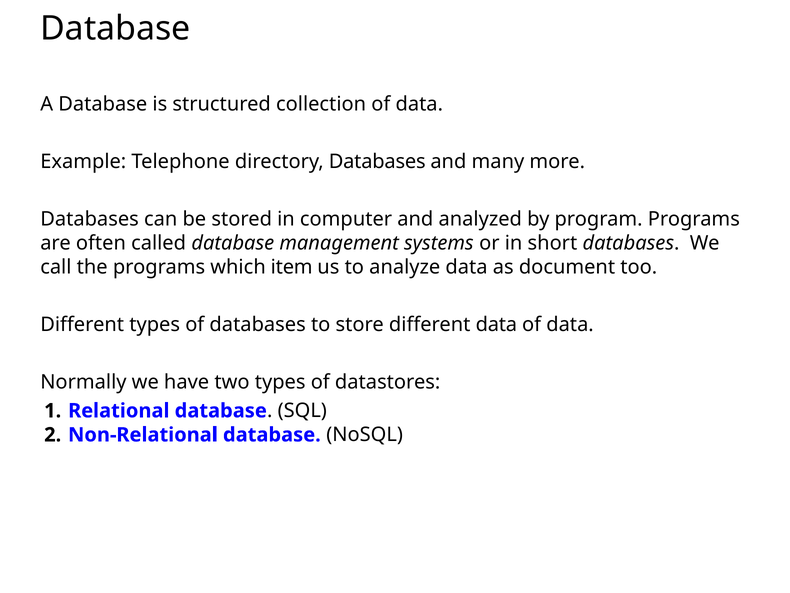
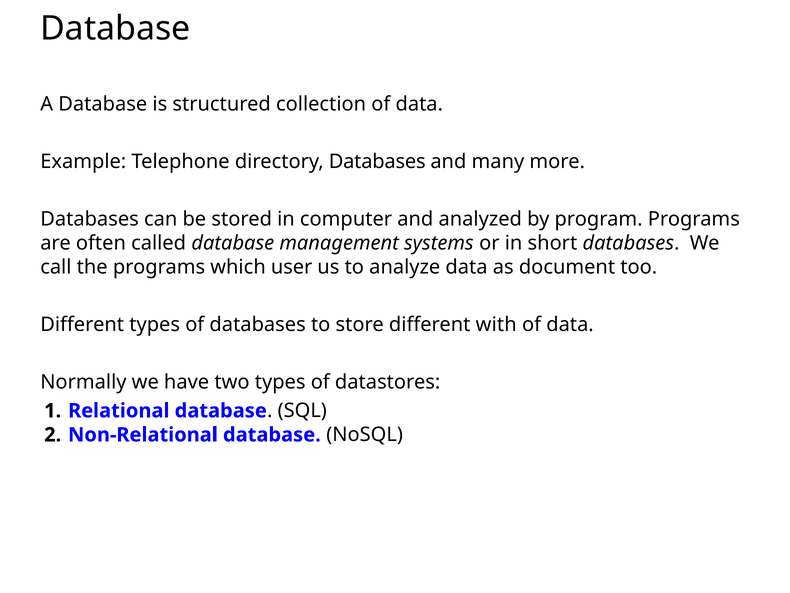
item: item -> user
different data: data -> with
